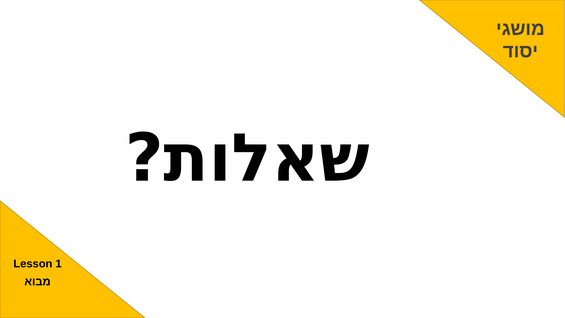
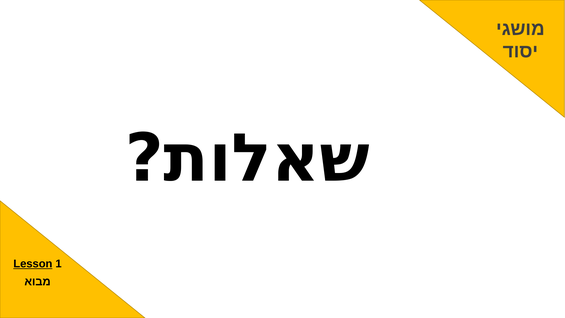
Lesson underline: none -> present
